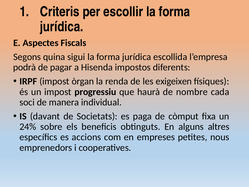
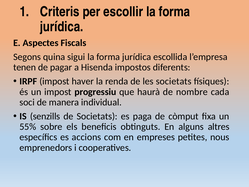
podrà: podrà -> tenen
òrgan: òrgan -> haver
les exigeixen: exigeixen -> societats
davant: davant -> senzills
24%: 24% -> 55%
